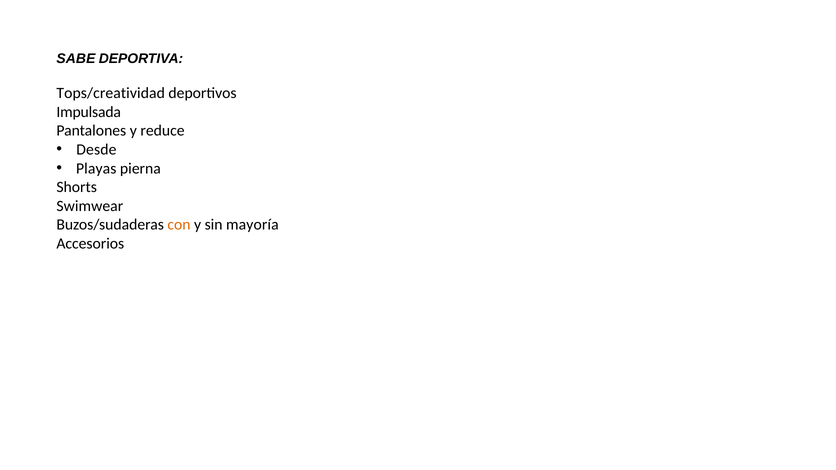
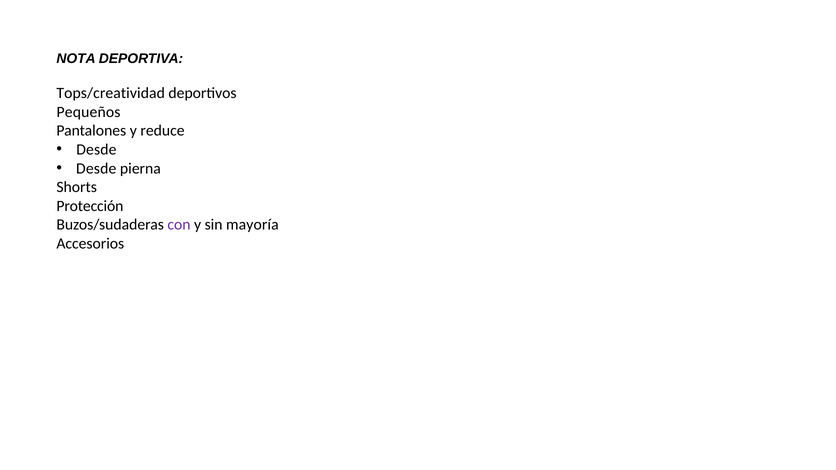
SABE: SABE -> NOTA
Impulsada: Impulsada -> Pequeños
Playas at (96, 168): Playas -> Desde
Swimwear: Swimwear -> Protección
con colour: orange -> purple
